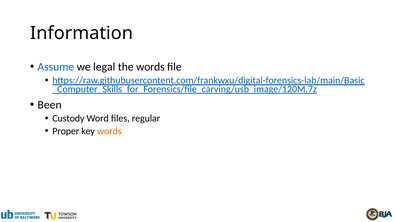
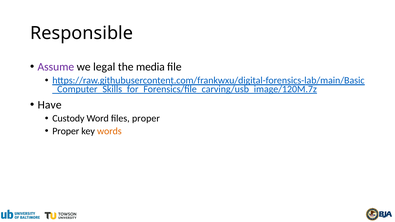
Information: Information -> Responsible
Assume colour: blue -> purple
the words: words -> media
Been: Been -> Have
files regular: regular -> proper
